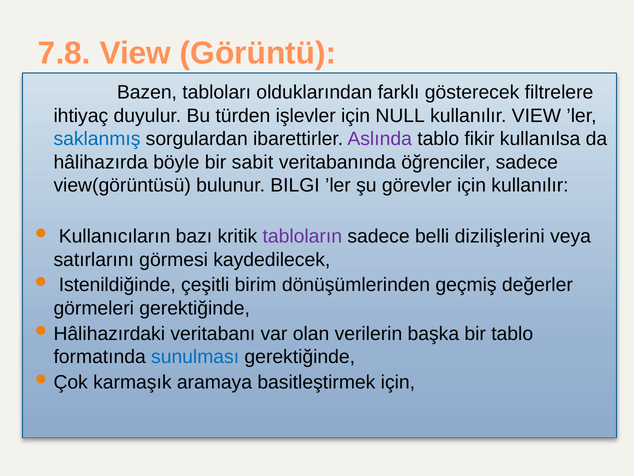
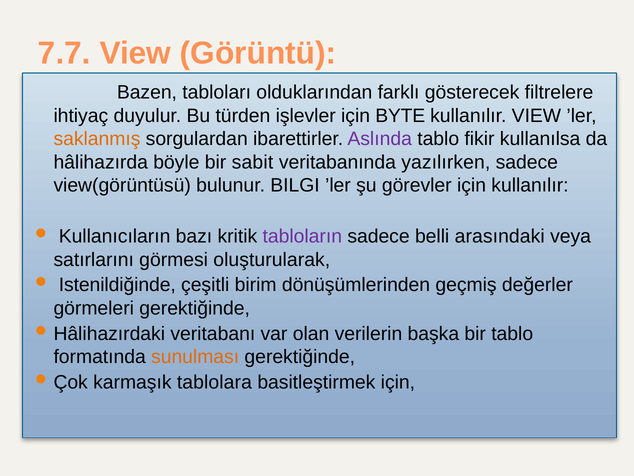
7.8: 7.8 -> 7.7
NULL: NULL -> BYTE
saklanmış colour: blue -> orange
öğrenciler: öğrenciler -> yazılırken
dizilişlerini: dizilişlerini -> arasındaki
kaydedilecek: kaydedilecek -> oluşturularak
sunulması colour: blue -> orange
aramaya: aramaya -> tablolara
